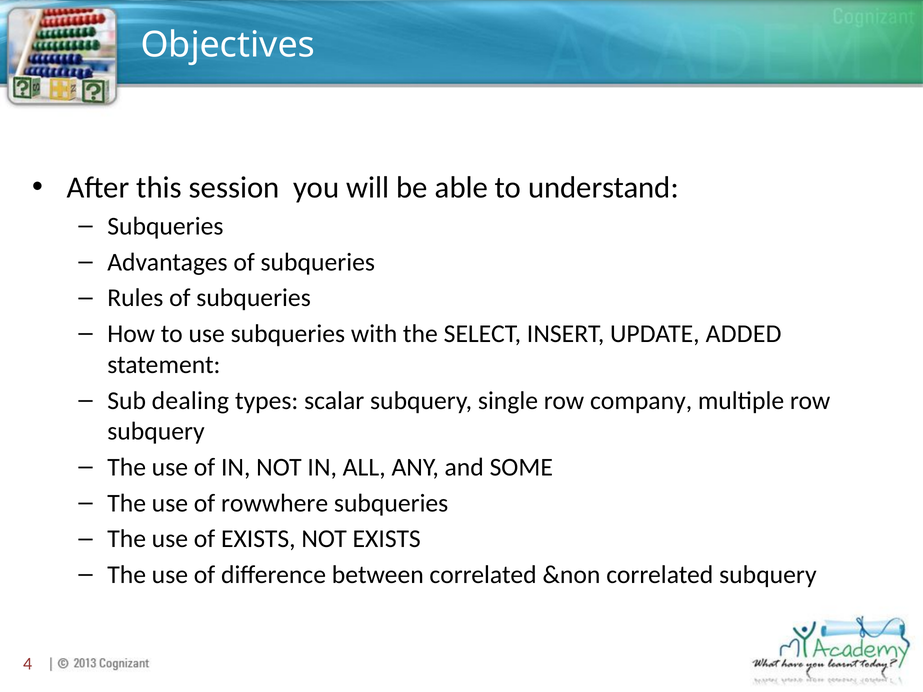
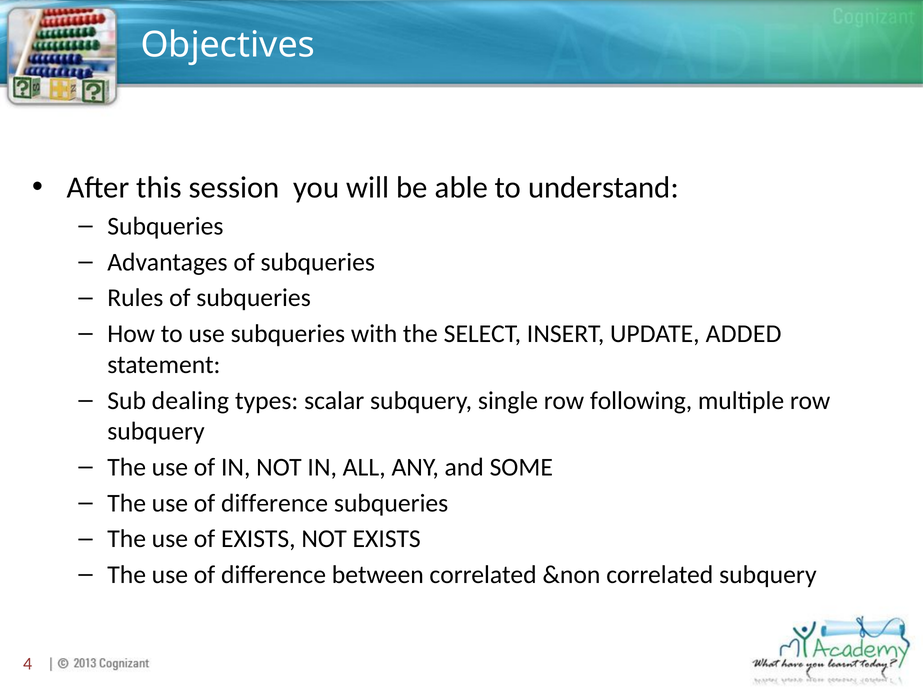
company: company -> following
rowwhere at (275, 503): rowwhere -> difference
